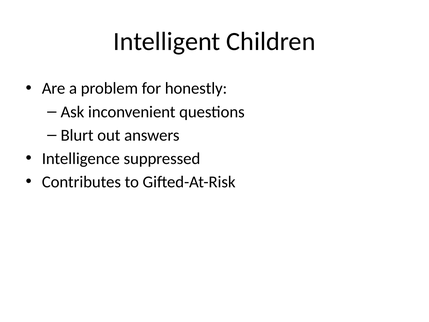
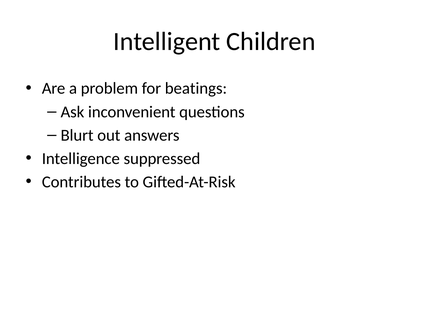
honestly: honestly -> beatings
